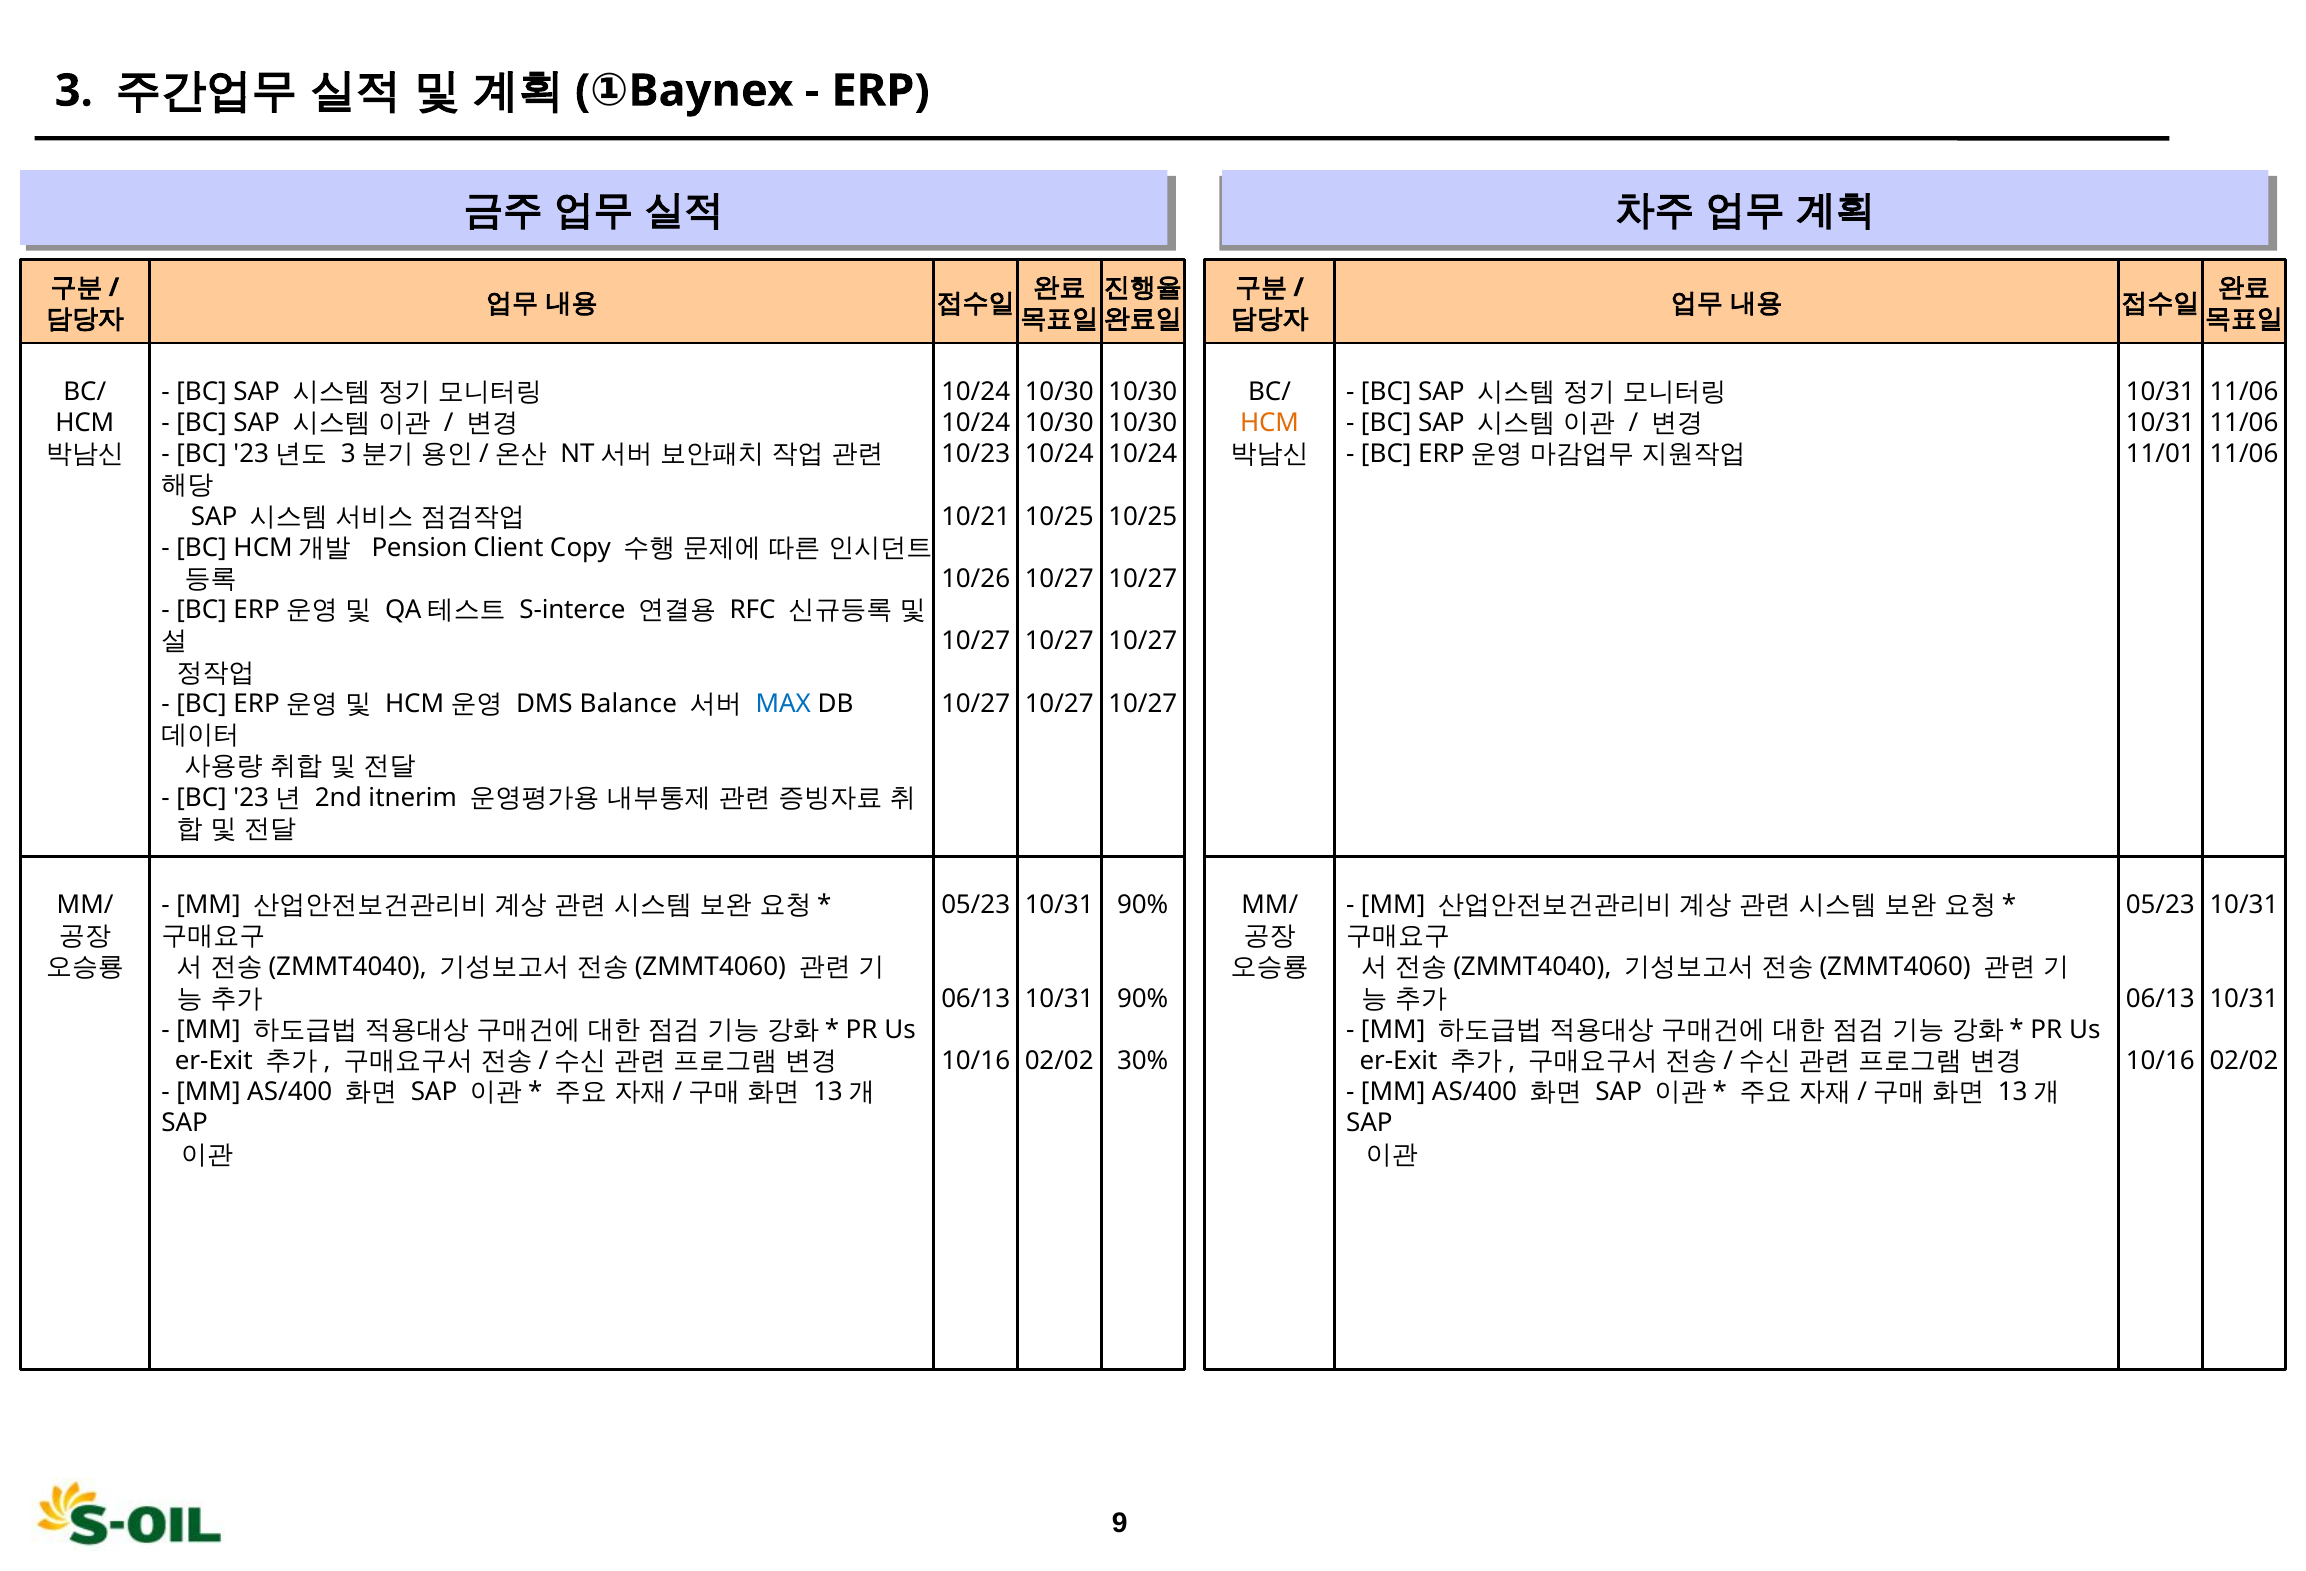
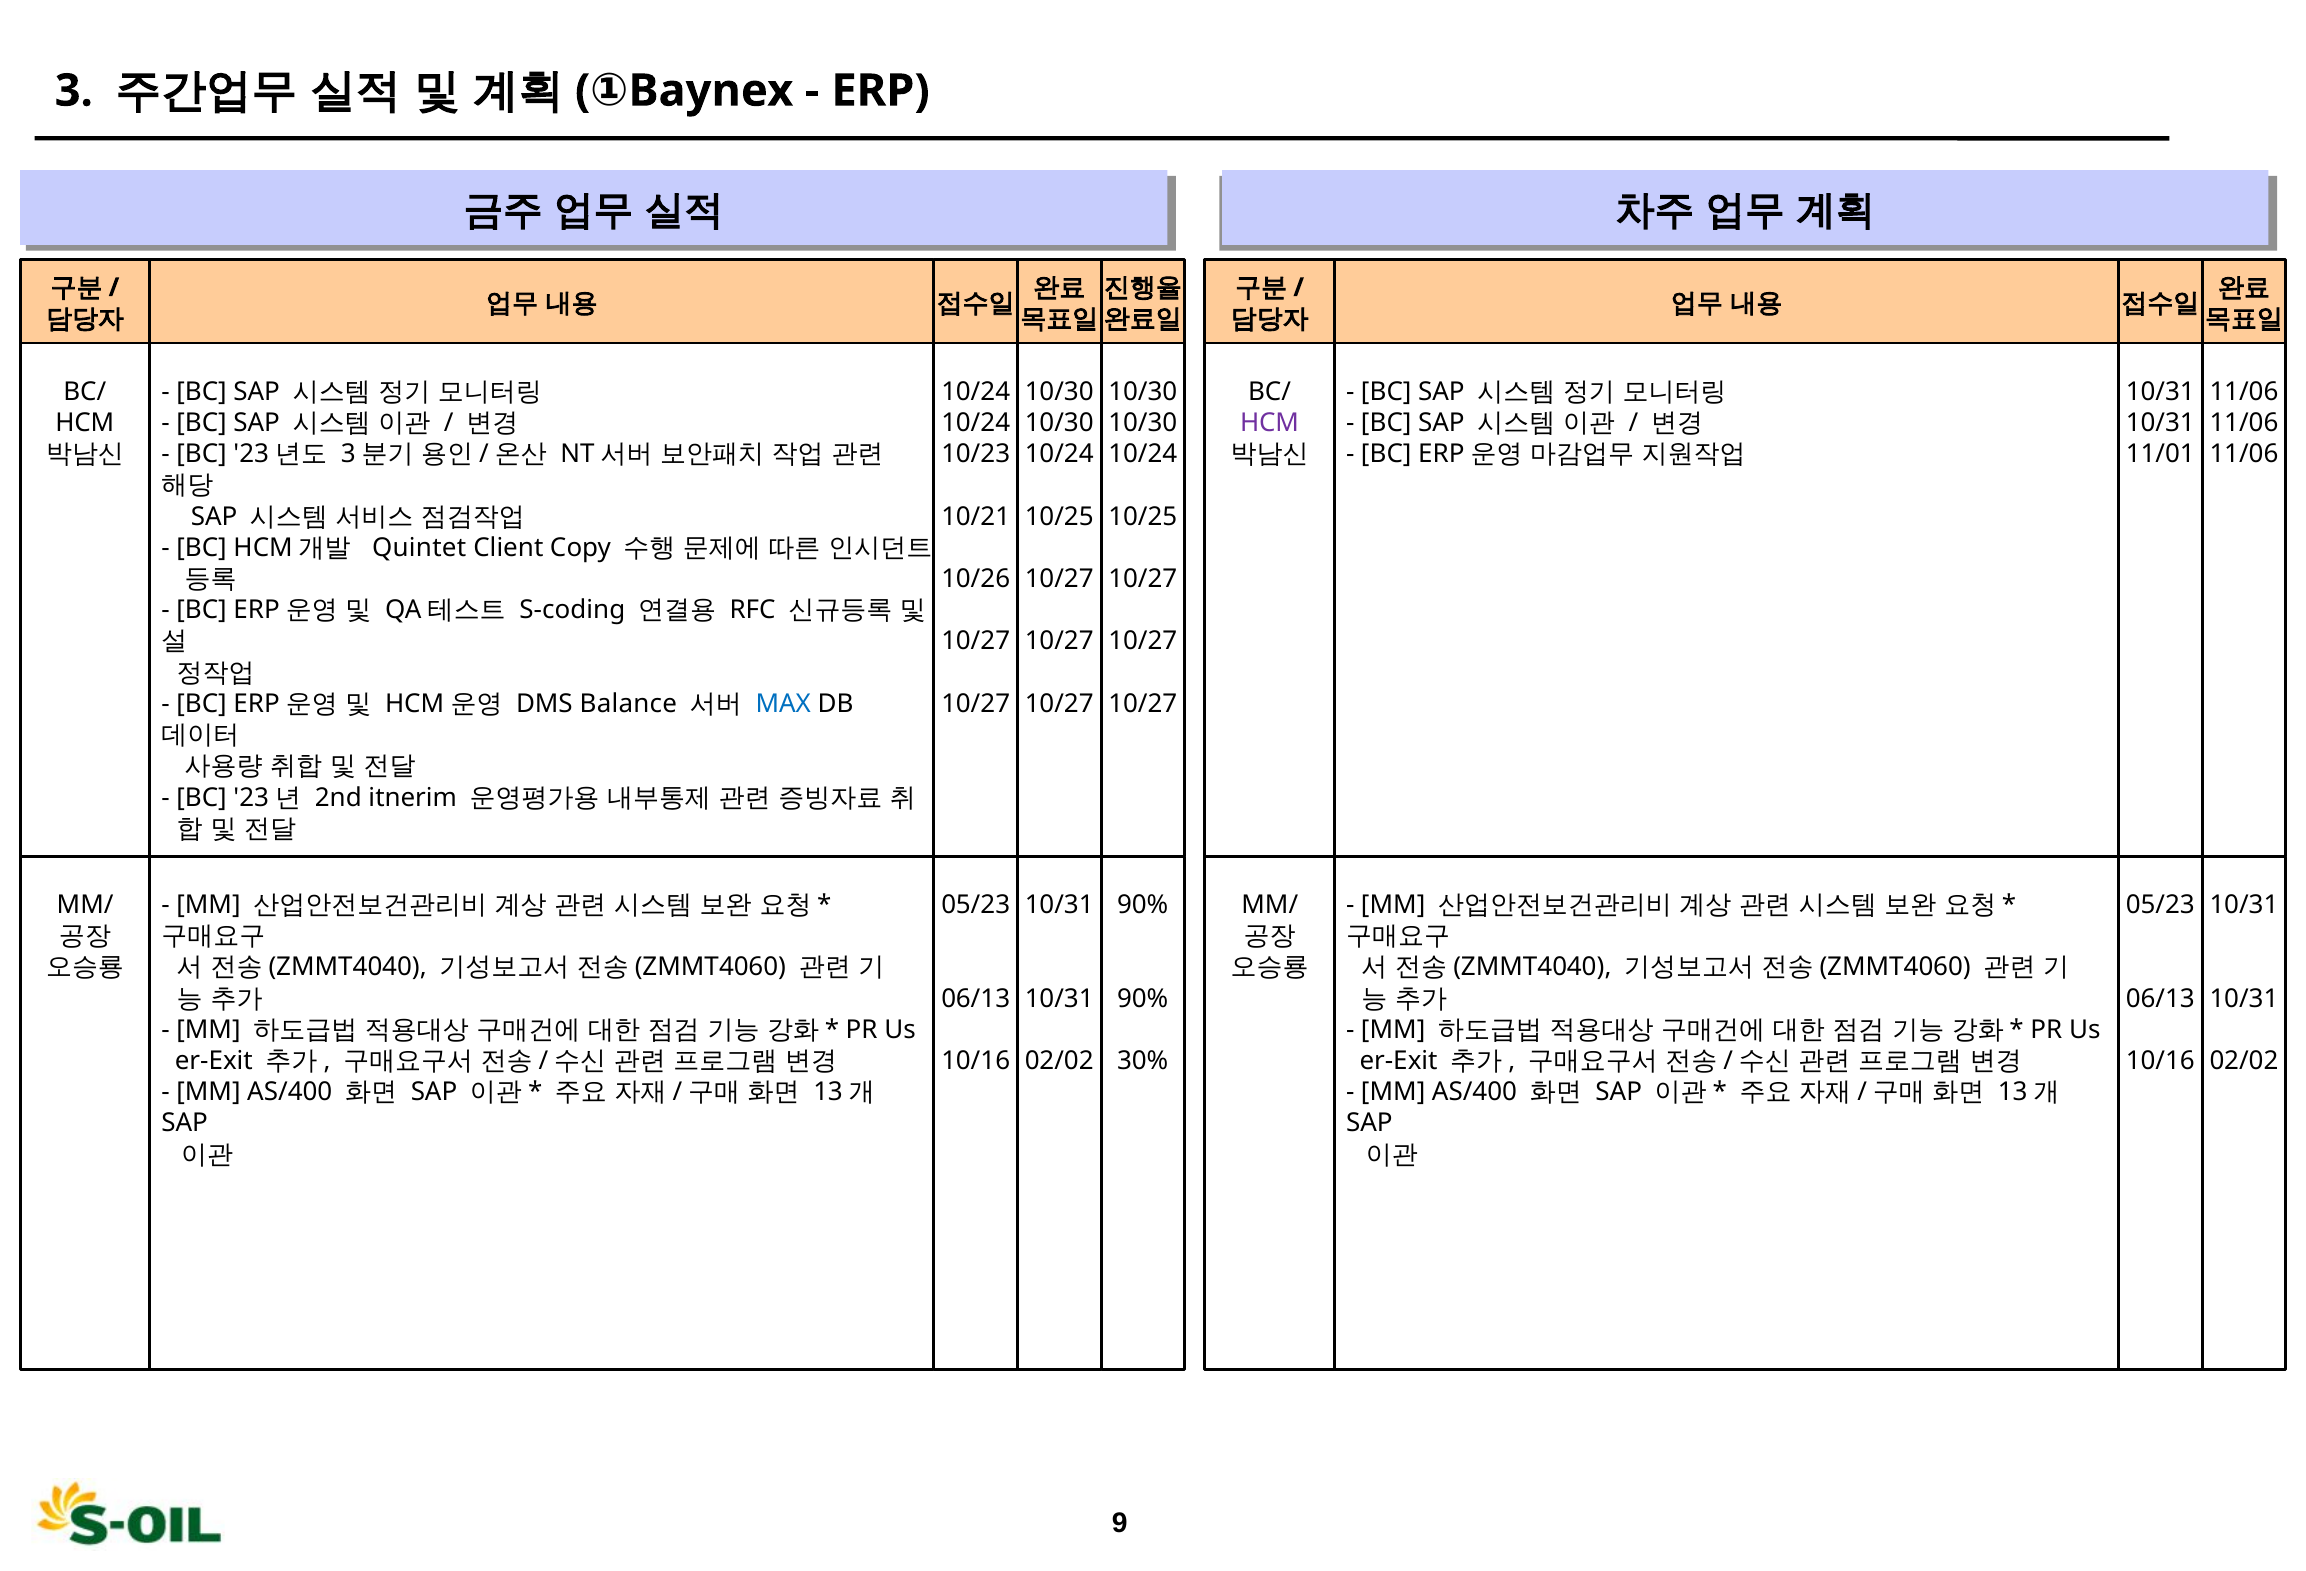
HCM at (1270, 423) colour: orange -> purple
Pension: Pension -> Quintet
S-interce: S-interce -> S-coding
